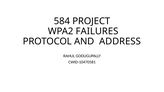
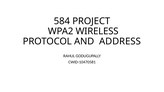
FAILURES: FAILURES -> WIRELESS
